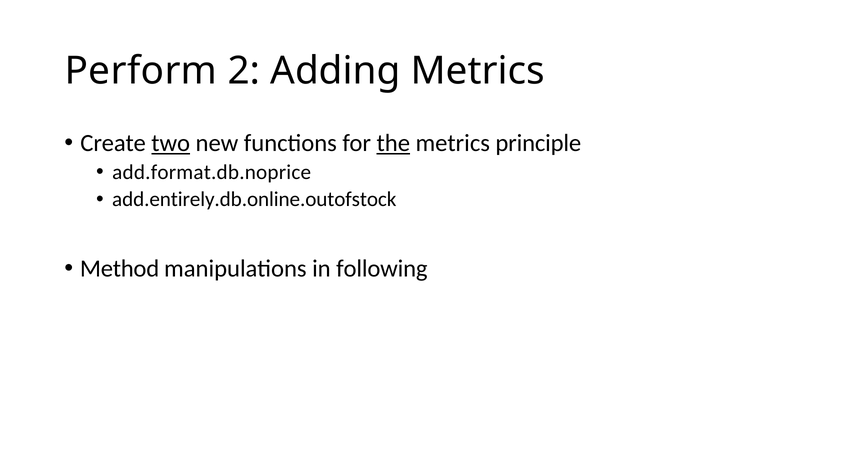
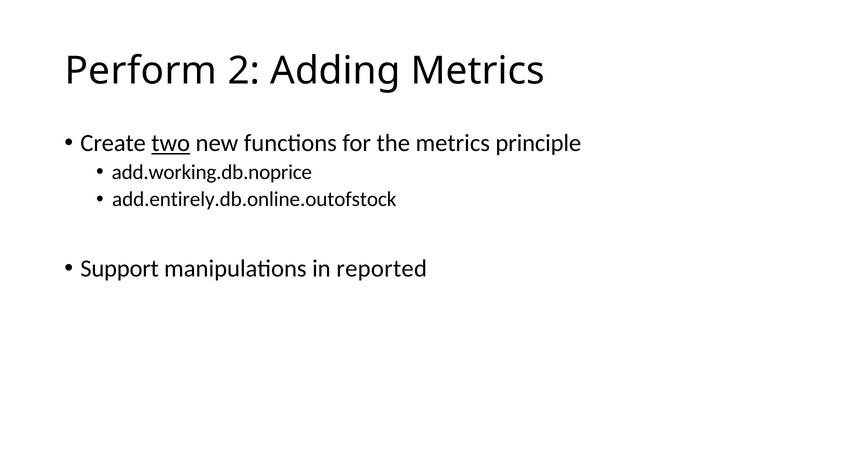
the underline: present -> none
add.format.db.noprice: add.format.db.noprice -> add.working.db.noprice
Method: Method -> Support
following: following -> reported
